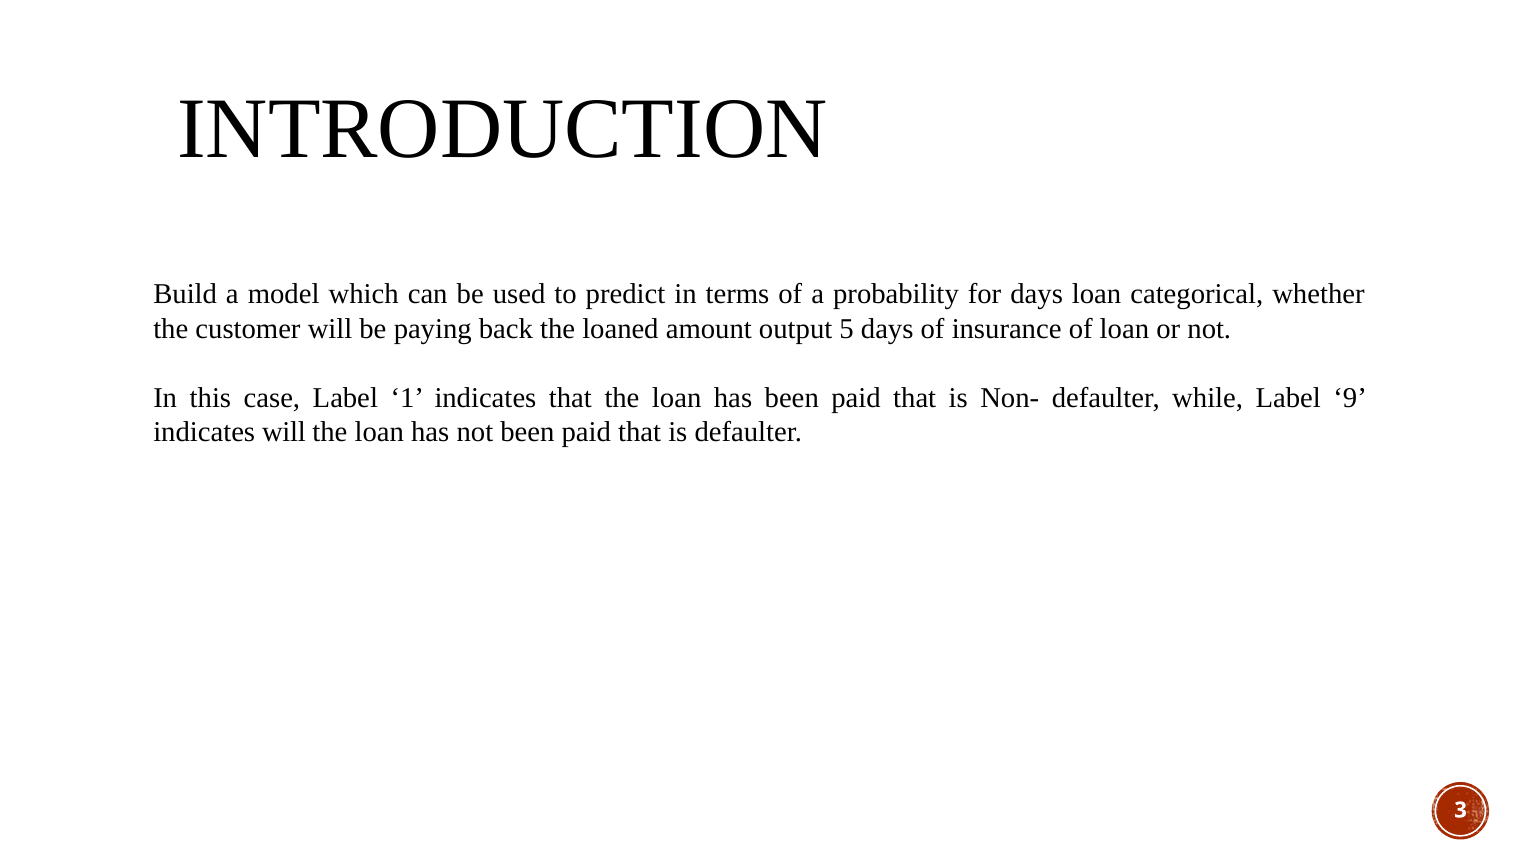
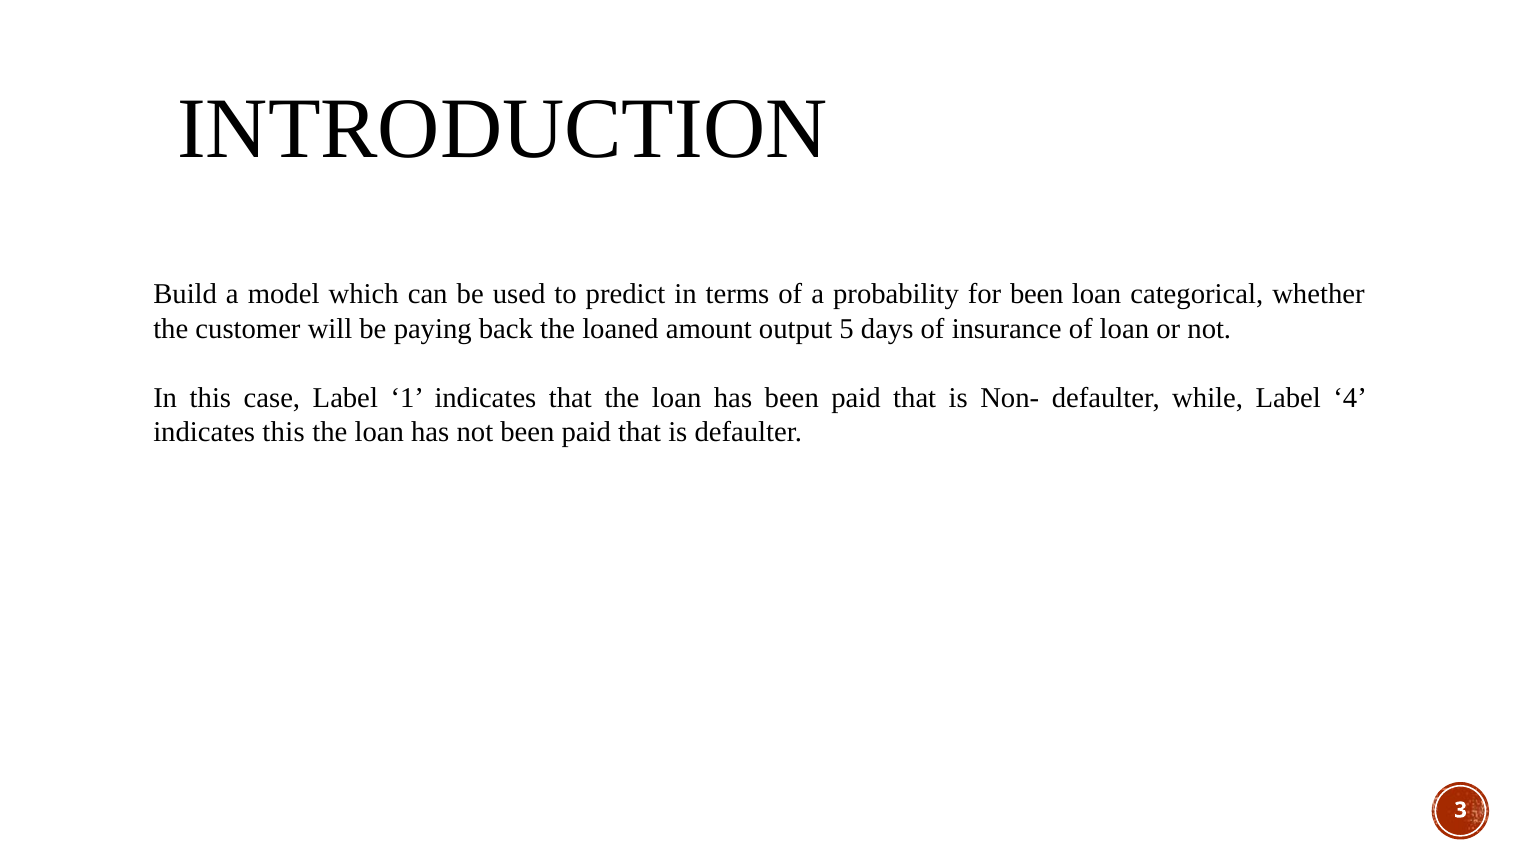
for days: days -> been
9: 9 -> 4
indicates will: will -> this
